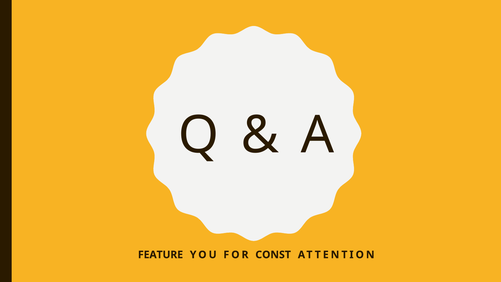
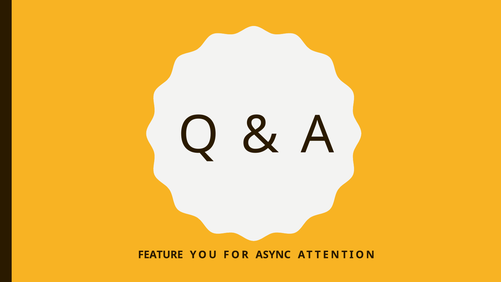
CONST: CONST -> ASYNC
